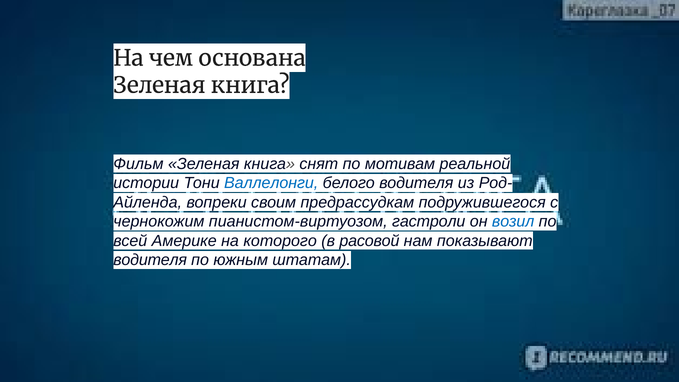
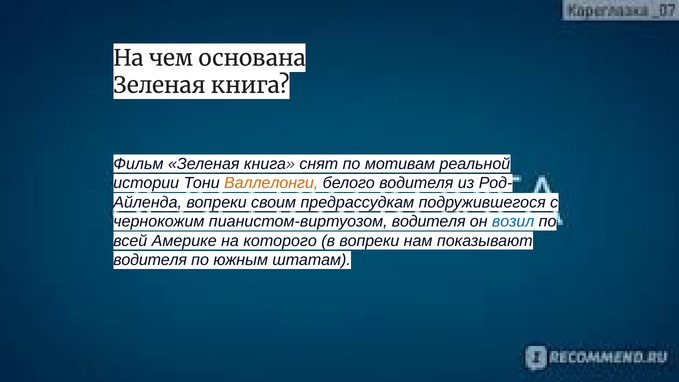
Валлелонги colour: blue -> orange
пианистом-виртуозом гастроли: гастроли -> водителя
в расовой: расовой -> вопреки
